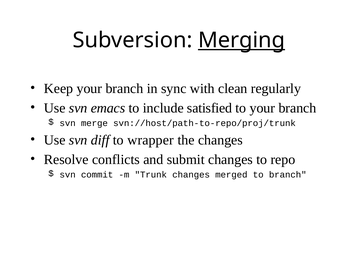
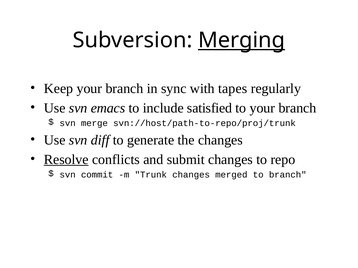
clean: clean -> tapes
wrapper: wrapper -> generate
Resolve underline: none -> present
